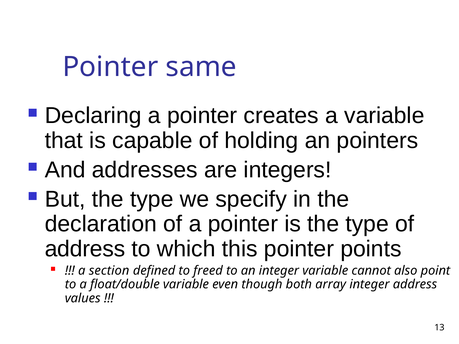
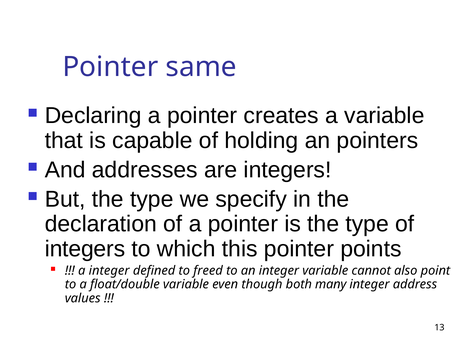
address at (85, 249): address -> integers
a section: section -> integer
array: array -> many
